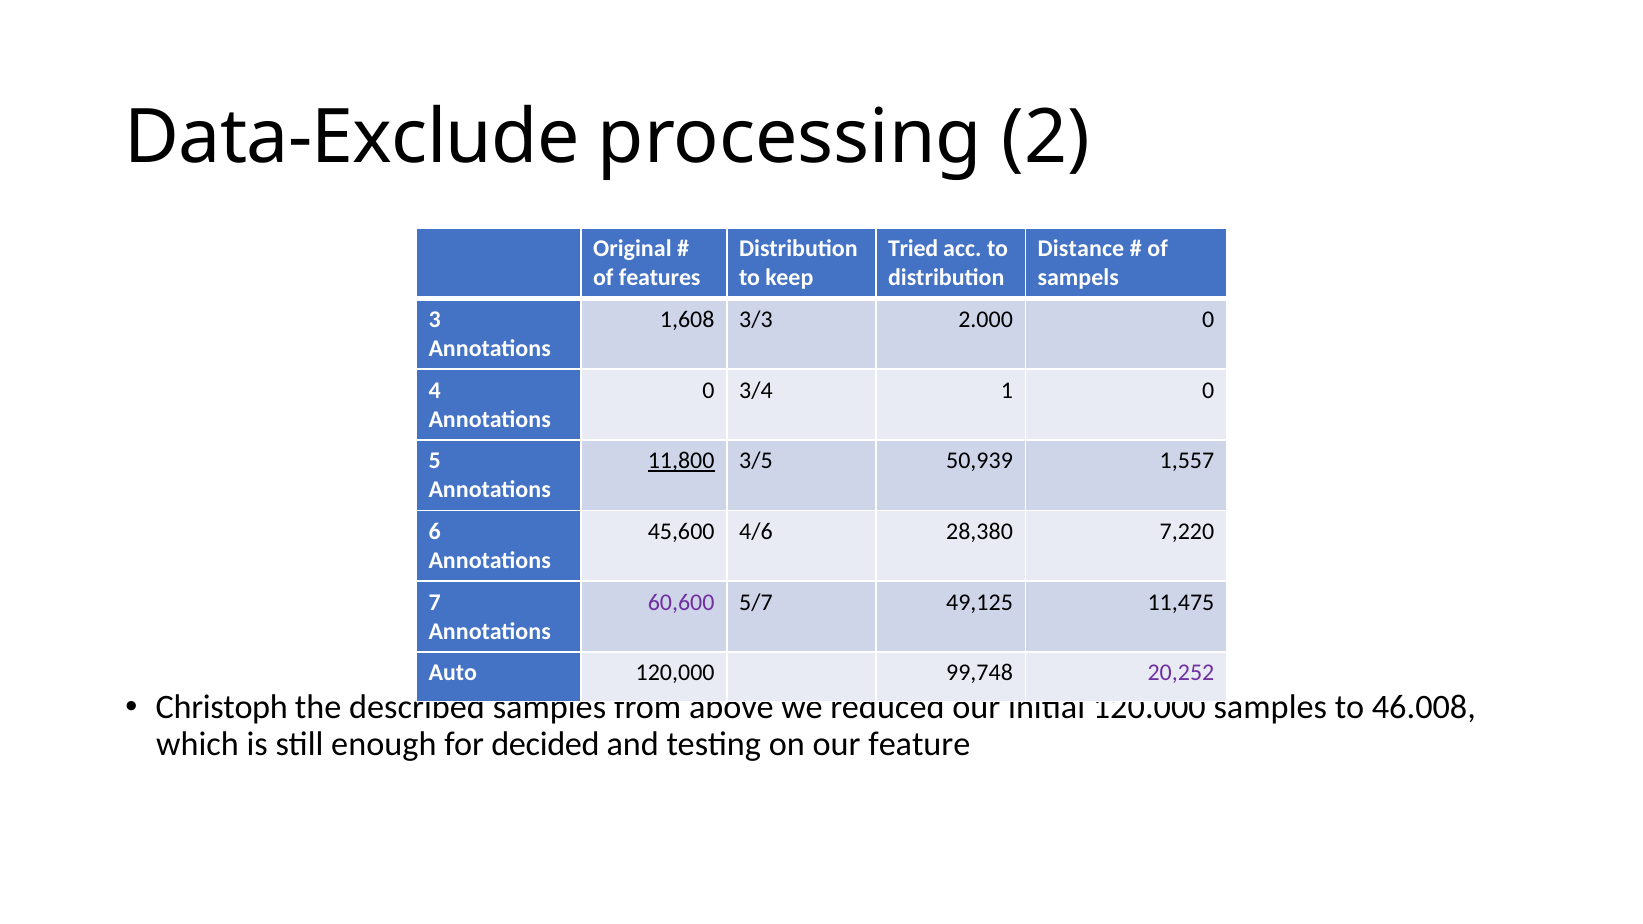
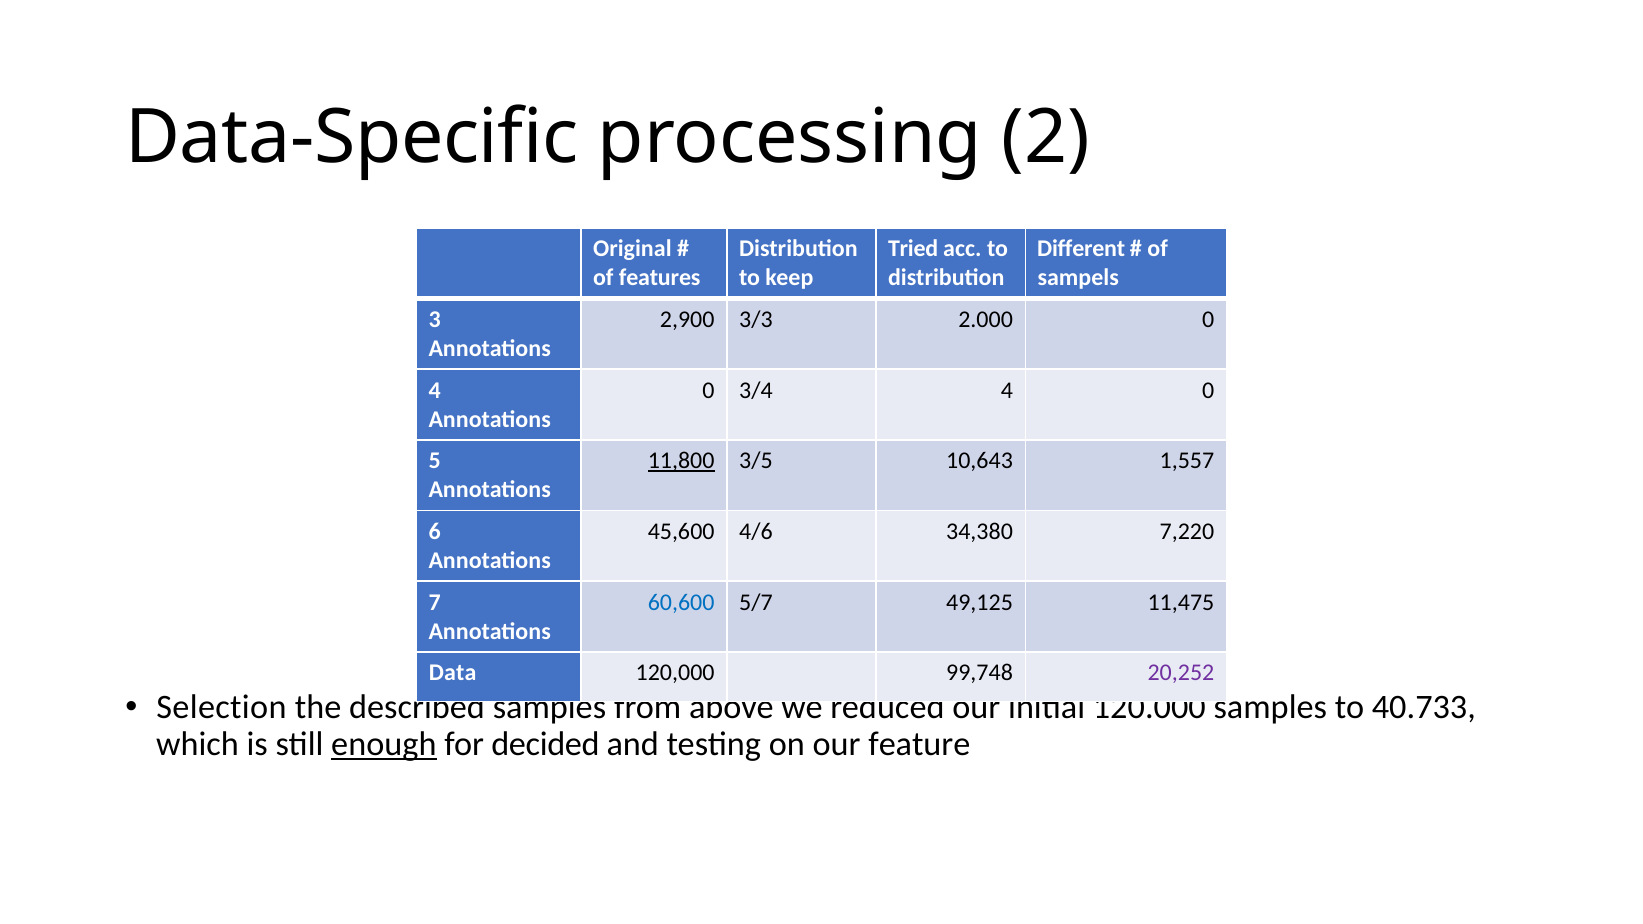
Data-Exclude: Data-Exclude -> Data-Specific
Distance: Distance -> Different
1,608: 1,608 -> 2,900
3/4 1: 1 -> 4
50,939: 50,939 -> 10,643
28,380: 28,380 -> 34,380
60,600 colour: purple -> blue
Auto: Auto -> Data
Christoph: Christoph -> Selection
46.008: 46.008 -> 40.733
enough underline: none -> present
